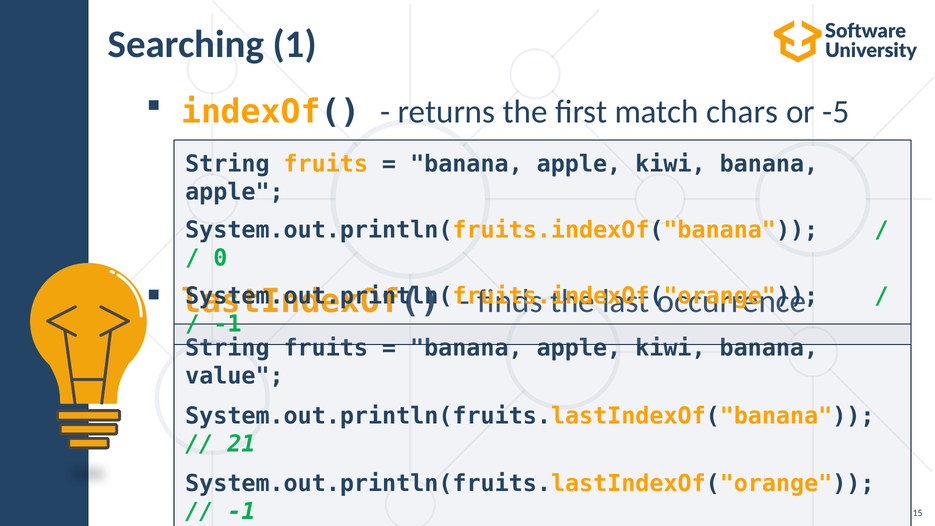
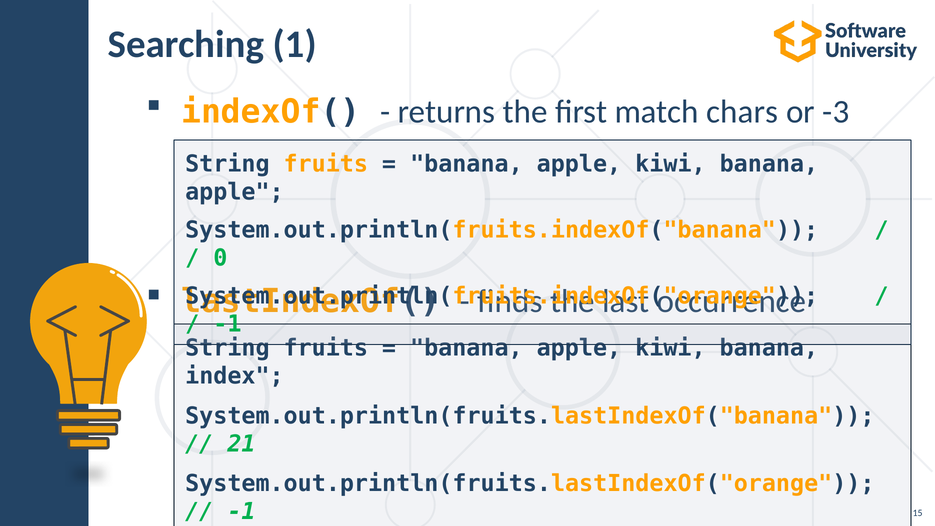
-5: -5 -> -3
value: value -> index
